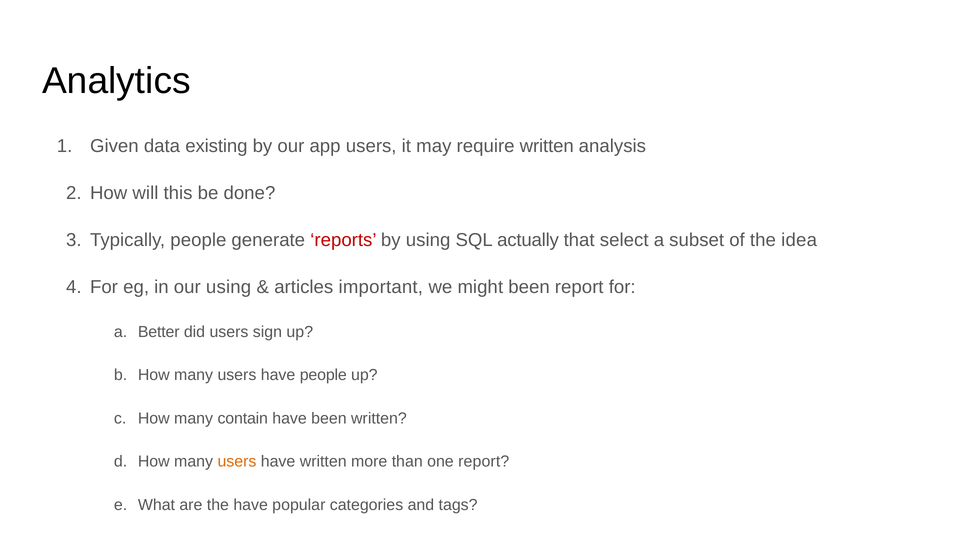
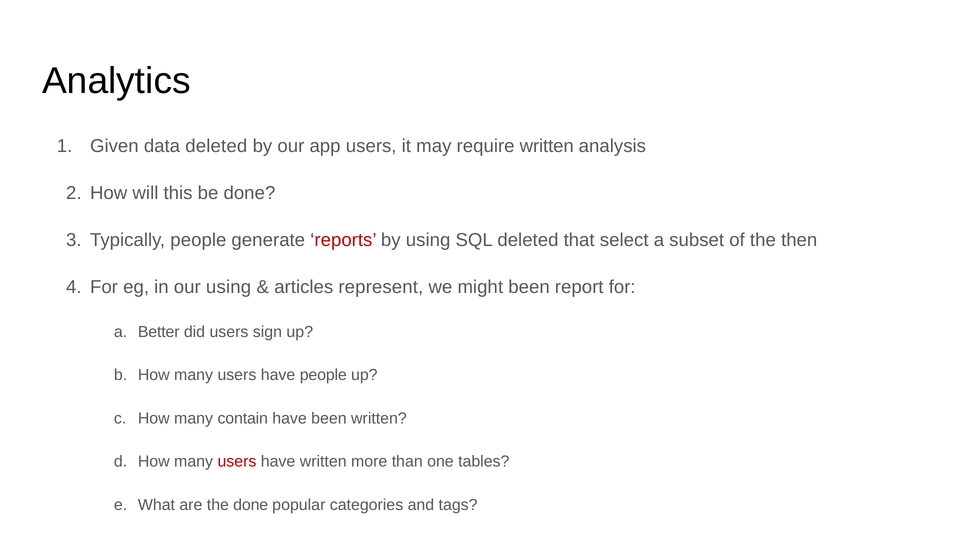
data existing: existing -> deleted
SQL actually: actually -> deleted
idea: idea -> then
articles important: important -> represent
users at (237, 461) colour: orange -> red
one report: report -> tables
the have: have -> done
